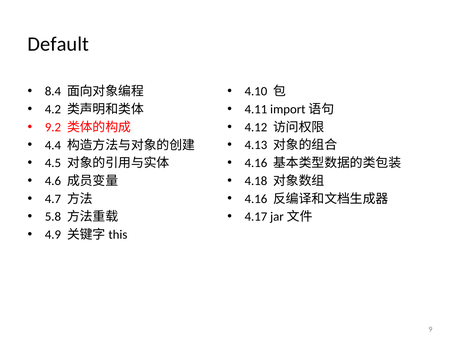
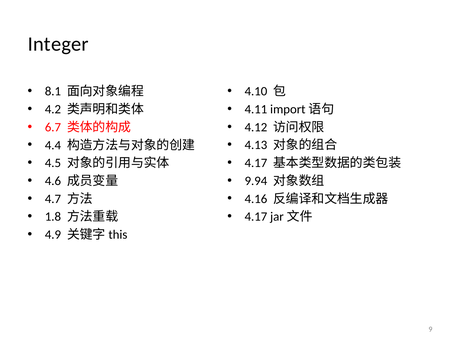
Default: Default -> Integer
8.4: 8.4 -> 8.1
9.2: 9.2 -> 6.7
4.16 at (256, 163): 4.16 -> 4.17
4.18: 4.18 -> 9.94
5.8: 5.8 -> 1.8
